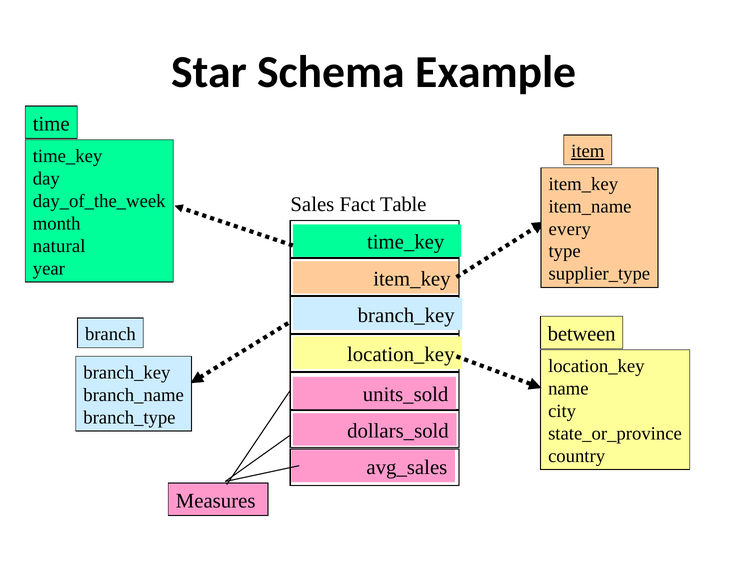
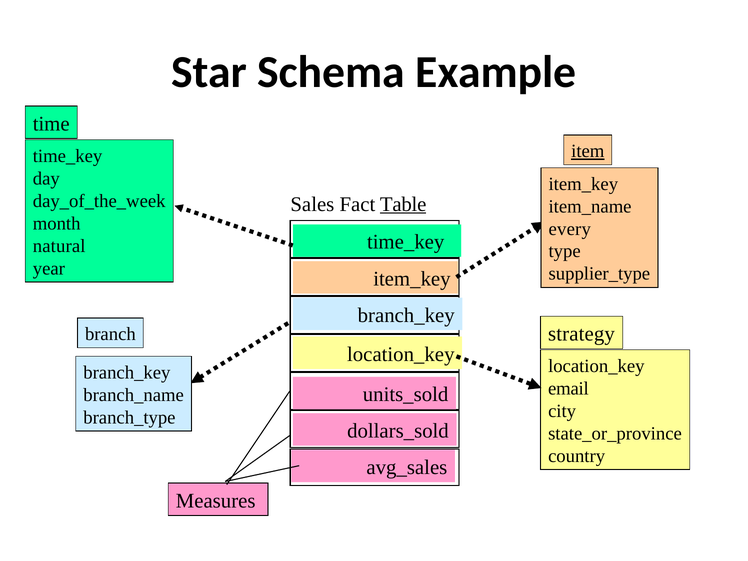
Table underline: none -> present
between: between -> strategy
name: name -> email
